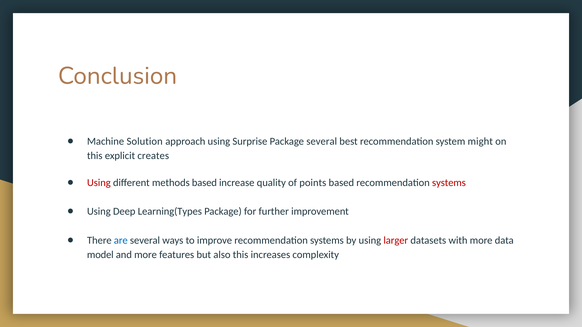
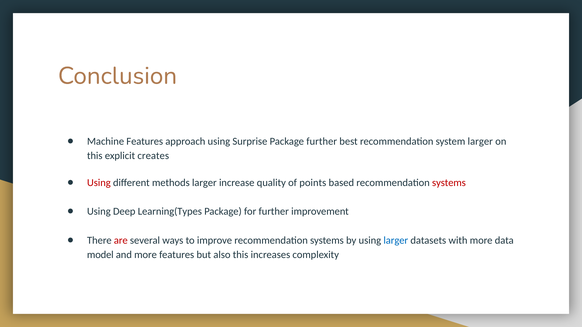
Machine Solution: Solution -> Features
Package several: several -> further
system might: might -> larger
methods based: based -> larger
are colour: blue -> red
larger at (396, 241) colour: red -> blue
